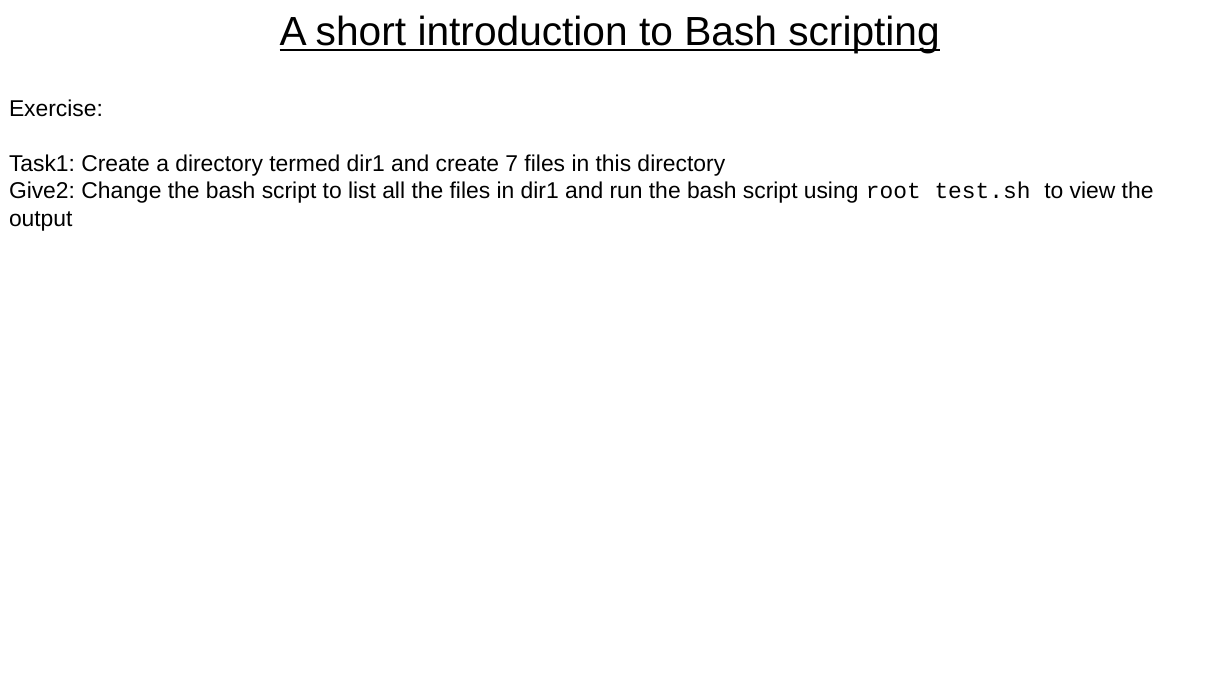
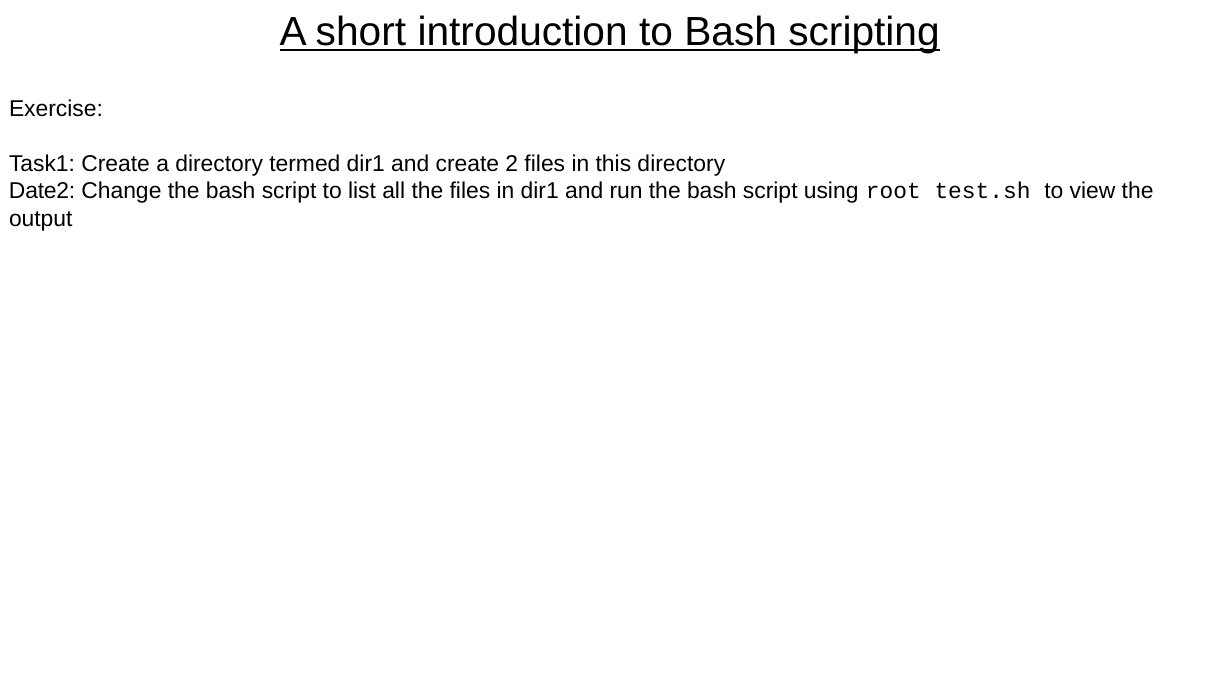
7: 7 -> 2
Give2: Give2 -> Date2
